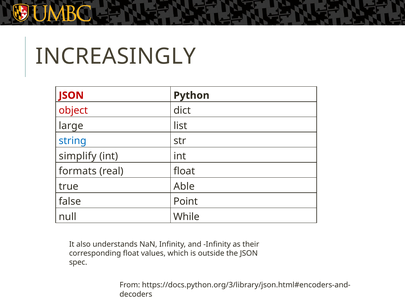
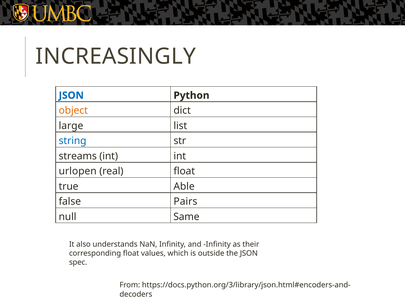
JSON at (71, 96) colour: red -> blue
object colour: red -> orange
simplify: simplify -> streams
formats: formats -> urlopen
Point: Point -> Pairs
While: While -> Same
